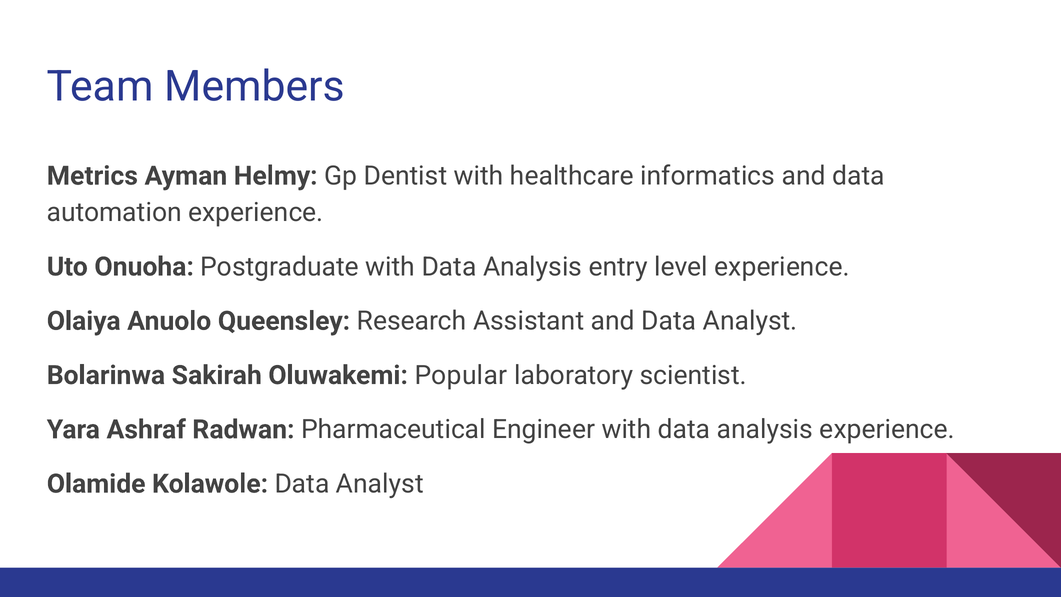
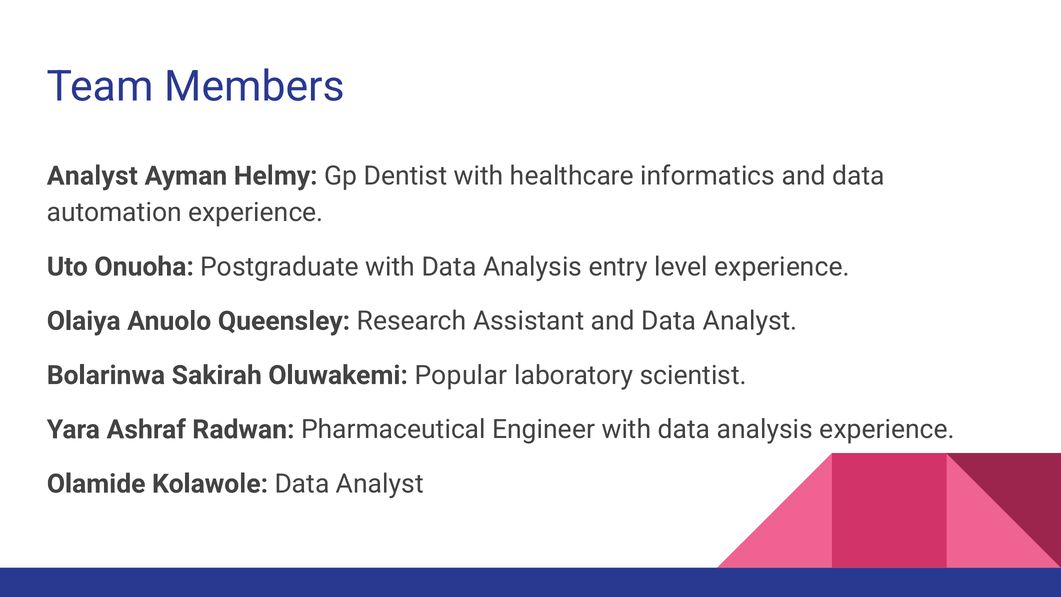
Metrics at (92, 176): Metrics -> Analyst
